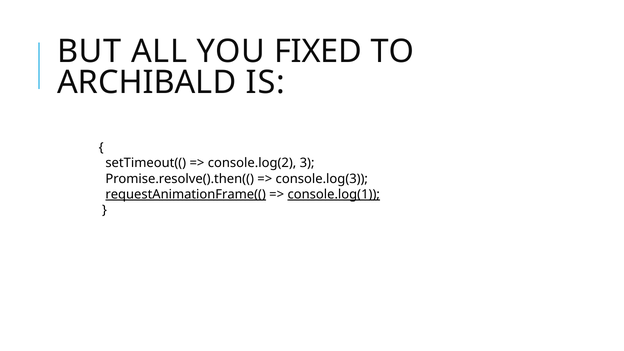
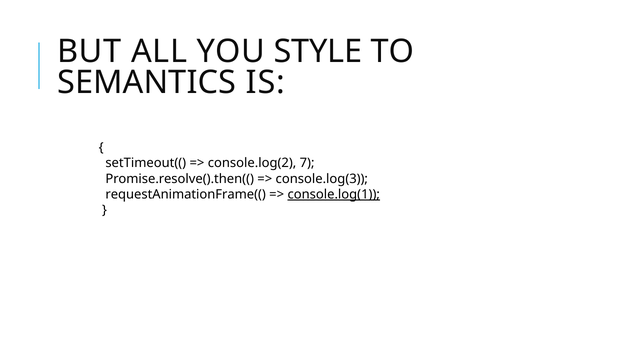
FIXED: FIXED -> STYLE
ARCHIBALD: ARCHIBALD -> SEMANTICS
3: 3 -> 7
requestAnimationFrame(( underline: present -> none
